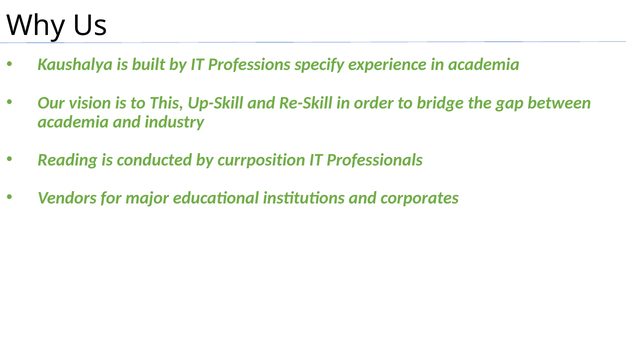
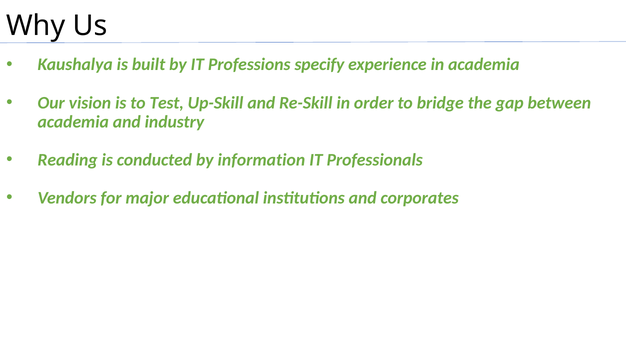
This: This -> Test
currposition: currposition -> information
